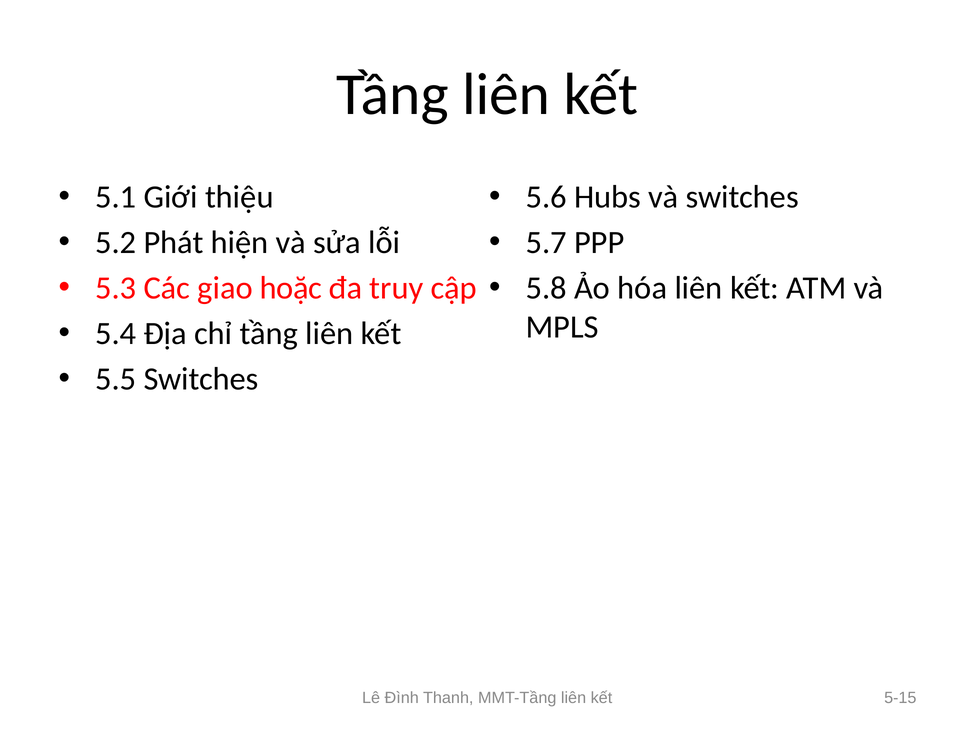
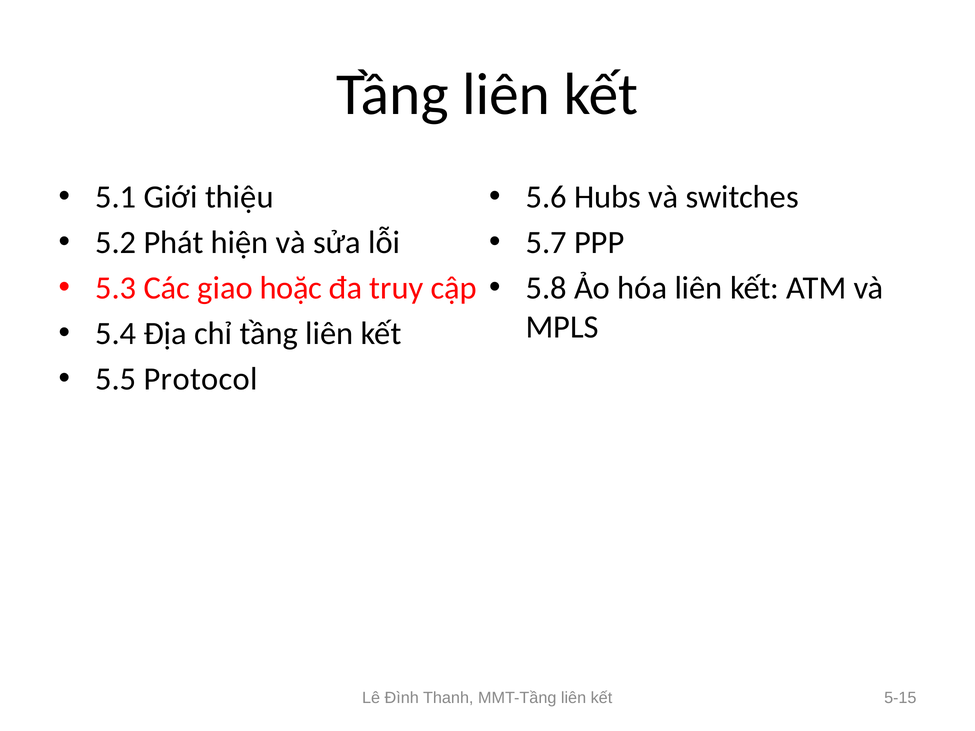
5.5 Switches: Switches -> Protocol
